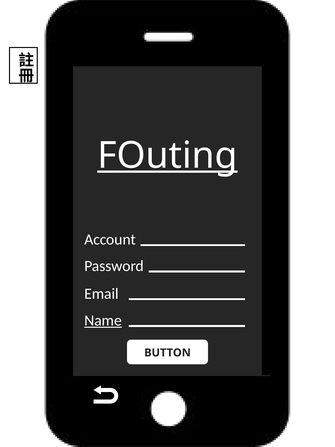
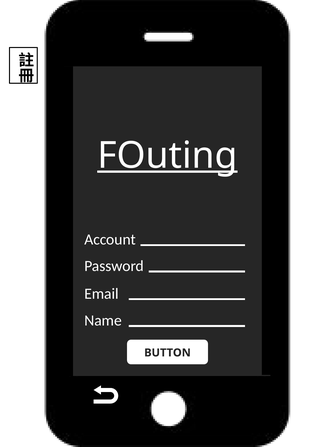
Name underline: present -> none
